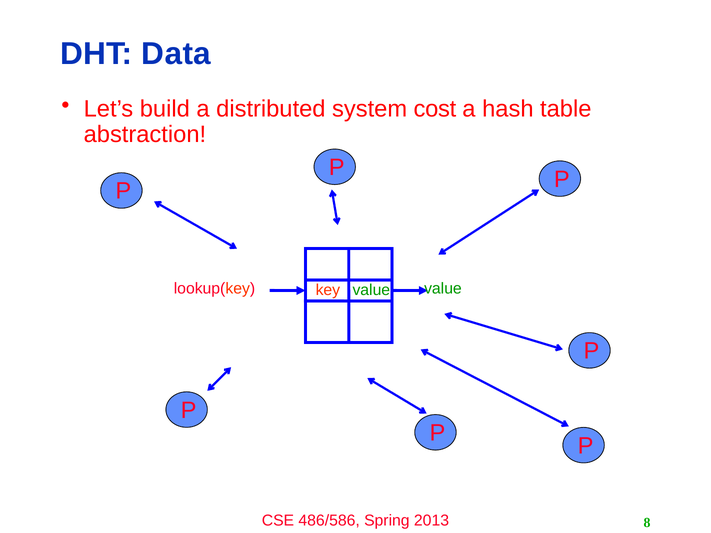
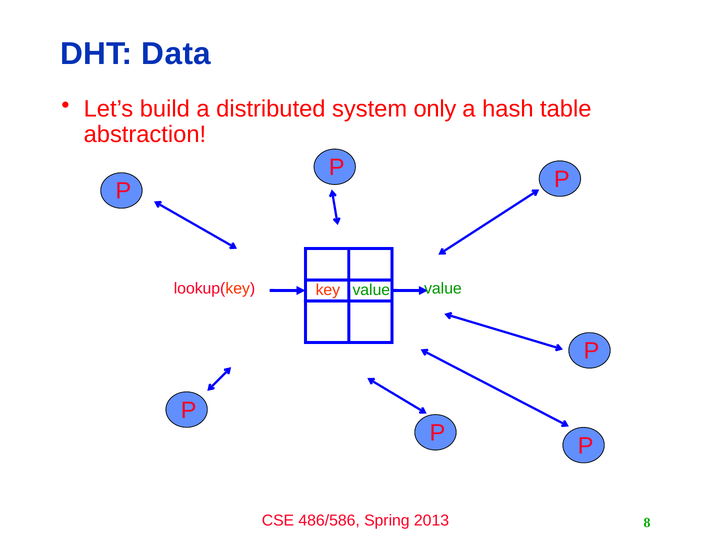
cost: cost -> only
